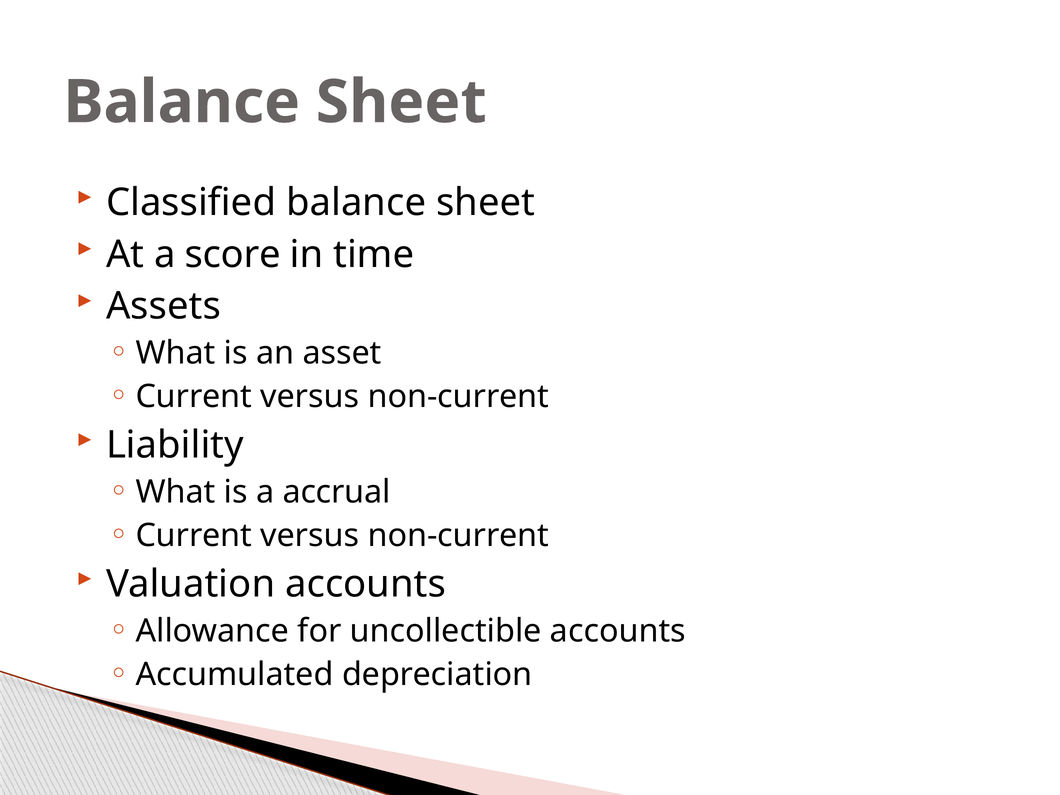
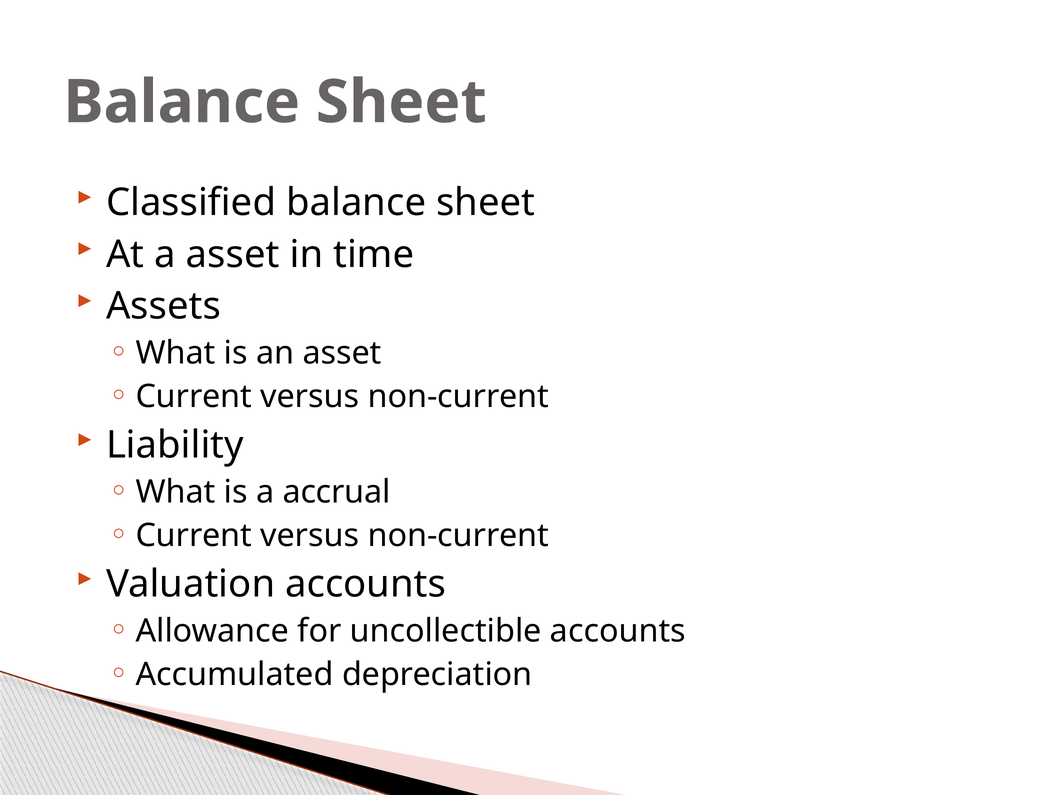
a score: score -> asset
